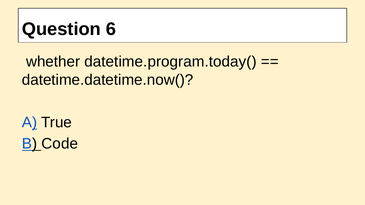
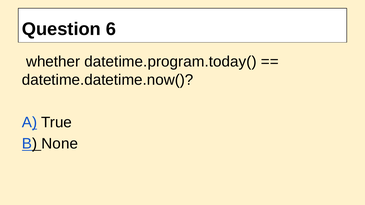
Code: Code -> None
